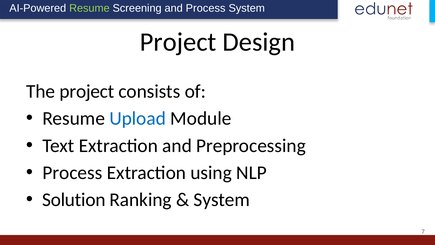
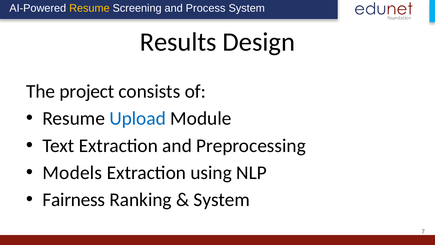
Resume at (89, 8) colour: light green -> yellow
Project at (178, 42): Project -> Results
Process at (72, 173): Process -> Models
Solution: Solution -> Fairness
